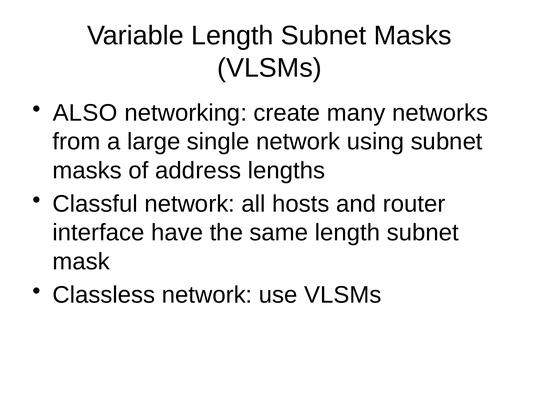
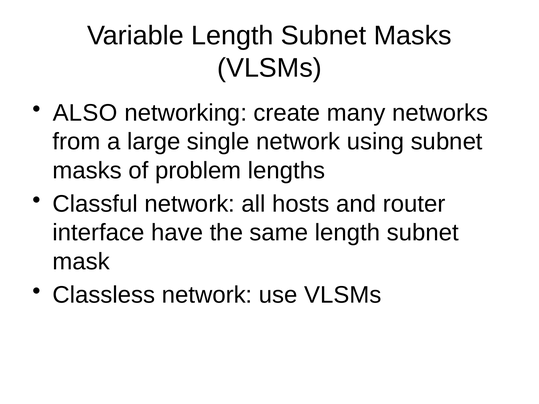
address: address -> problem
